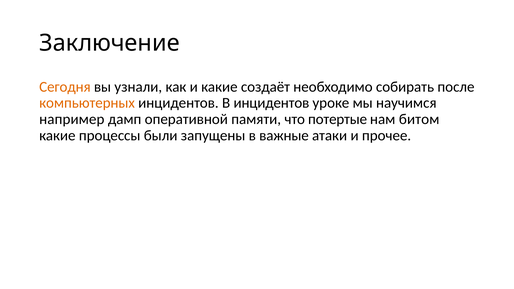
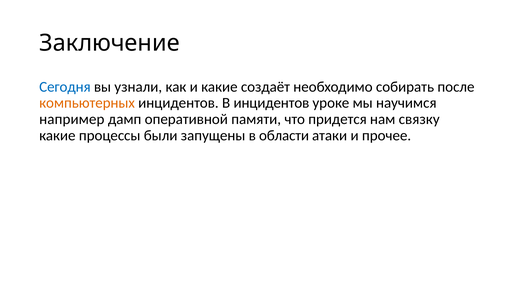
Сегодня colour: orange -> blue
потертые: потертые -> придется
битом: битом -> связку
важные: важные -> области
